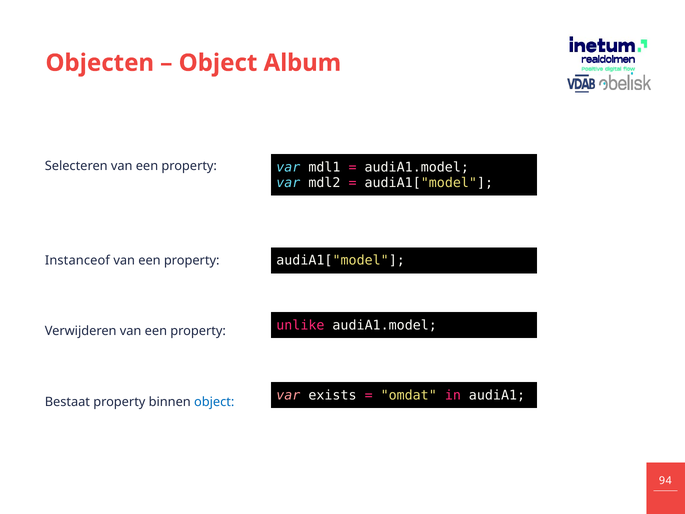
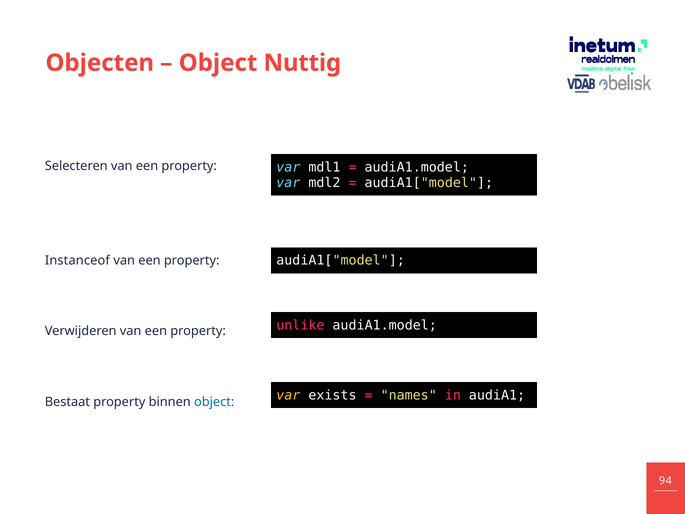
Album: Album -> Nuttig
var at (288, 395) colour: pink -> yellow
omdat: omdat -> names
